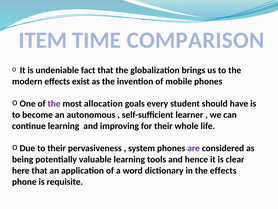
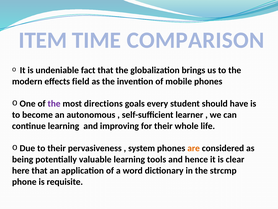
exist: exist -> field
allocation: allocation -> directions
are colour: purple -> orange
the effects: effects -> strcmp
